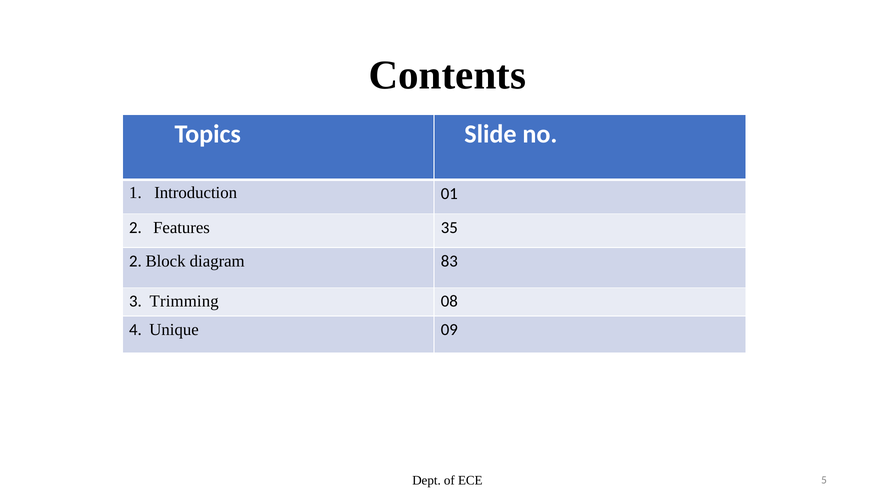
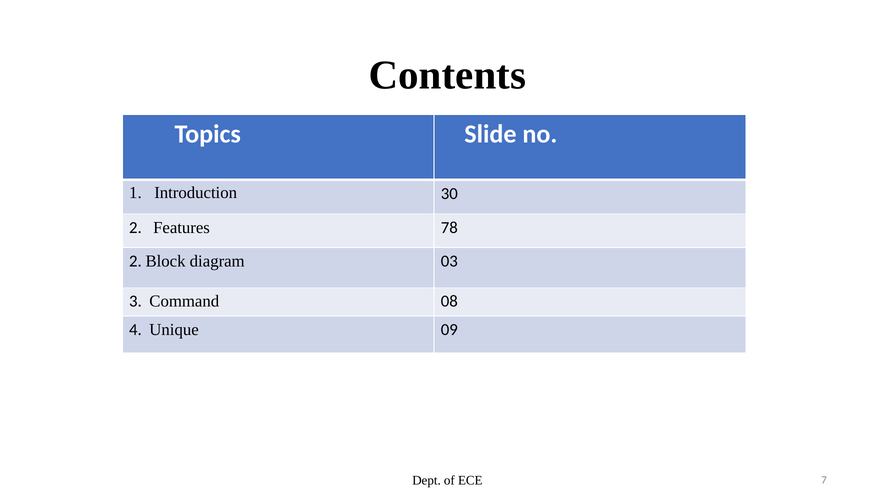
01: 01 -> 30
35: 35 -> 78
83: 83 -> 03
Trimming: Trimming -> Command
5: 5 -> 7
